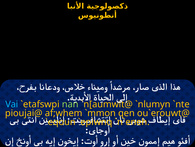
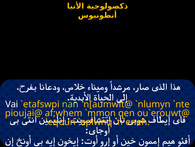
Vai colour: light blue -> white
